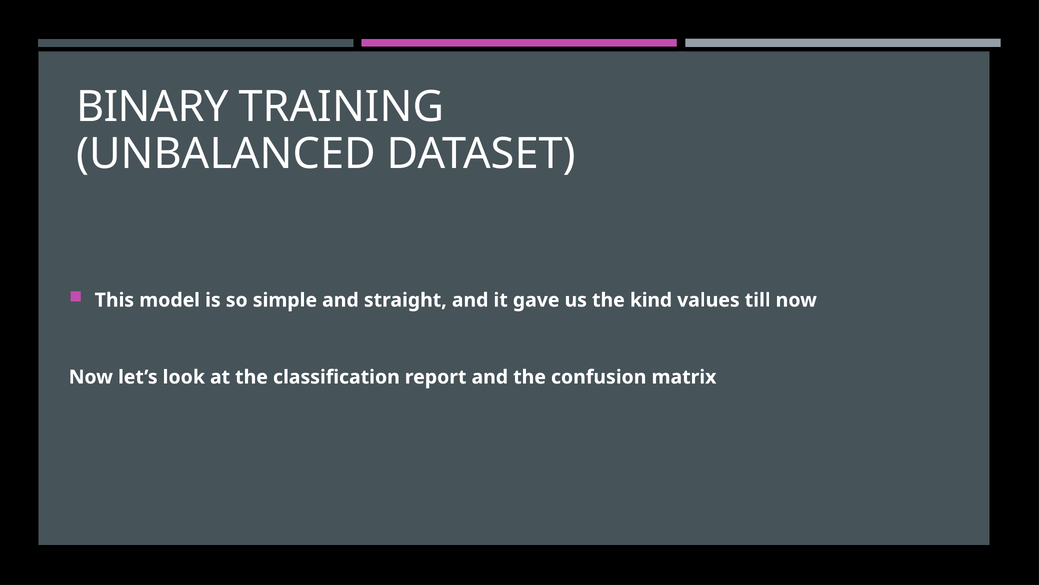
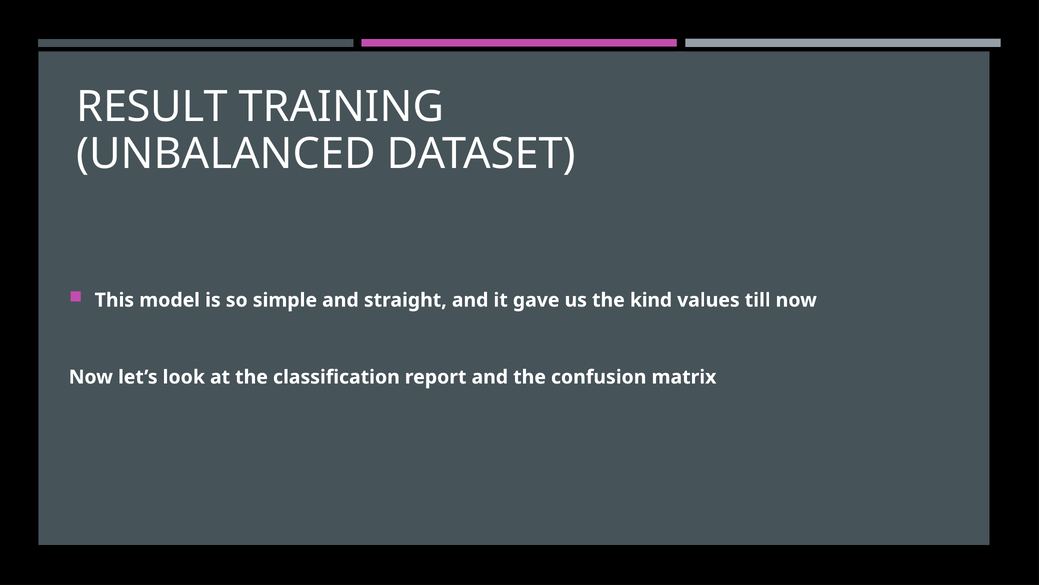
BINARY: BINARY -> RESULT
